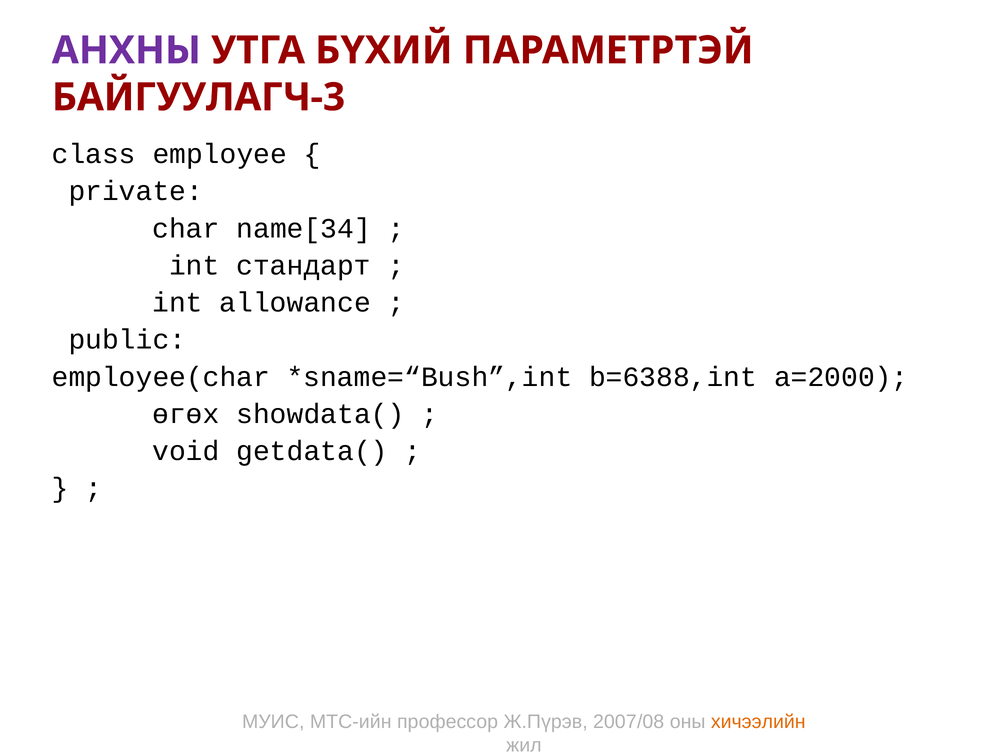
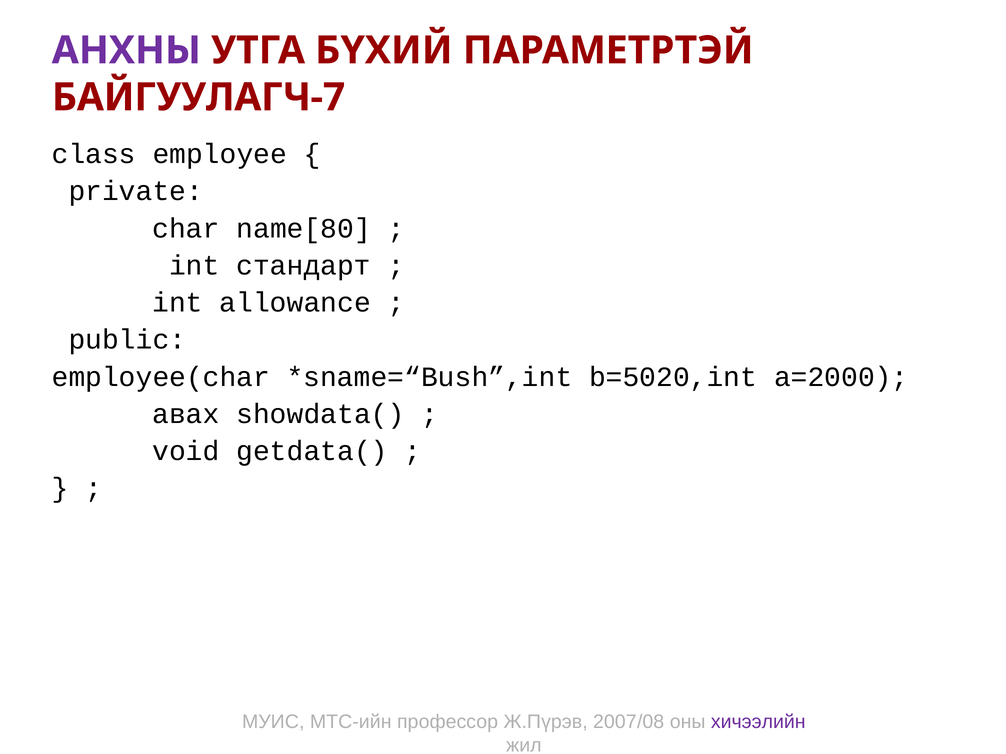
БАЙГУУЛАГЧ-3: БАЙГУУЛАГЧ-3 -> БАЙГУУЛАГЧ-7
name[34: name[34 -> name[80
b=6388,int: b=6388,int -> b=5020,int
өгөх: өгөх -> авах
хичээлийн colour: orange -> purple
